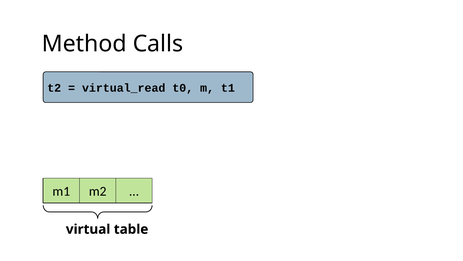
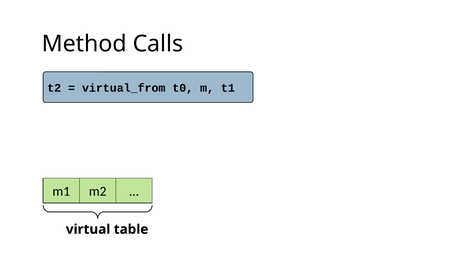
virtual_read: virtual_read -> virtual_from
